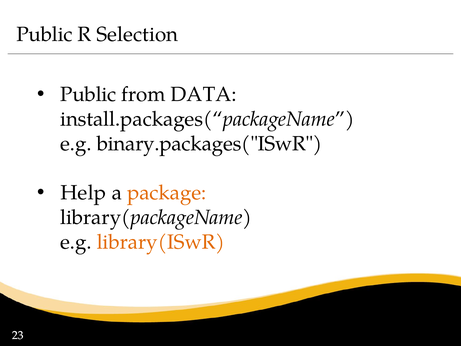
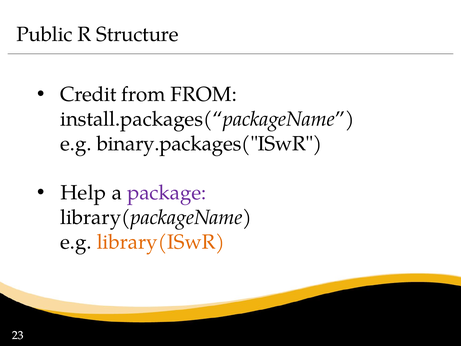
Selection: Selection -> Structure
Public at (88, 94): Public -> Credit
from DATA: DATA -> FROM
package colour: orange -> purple
